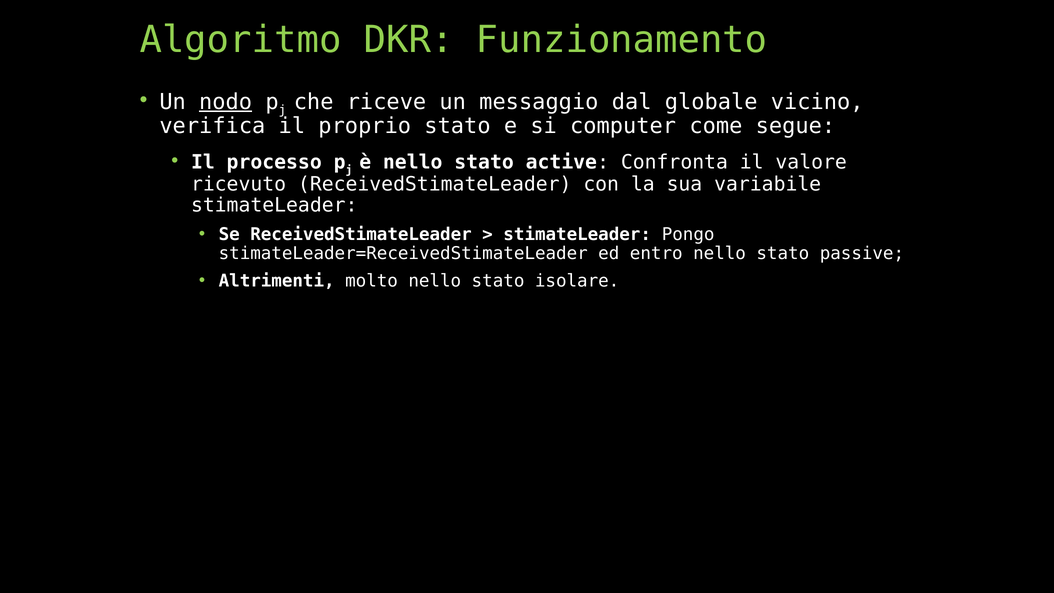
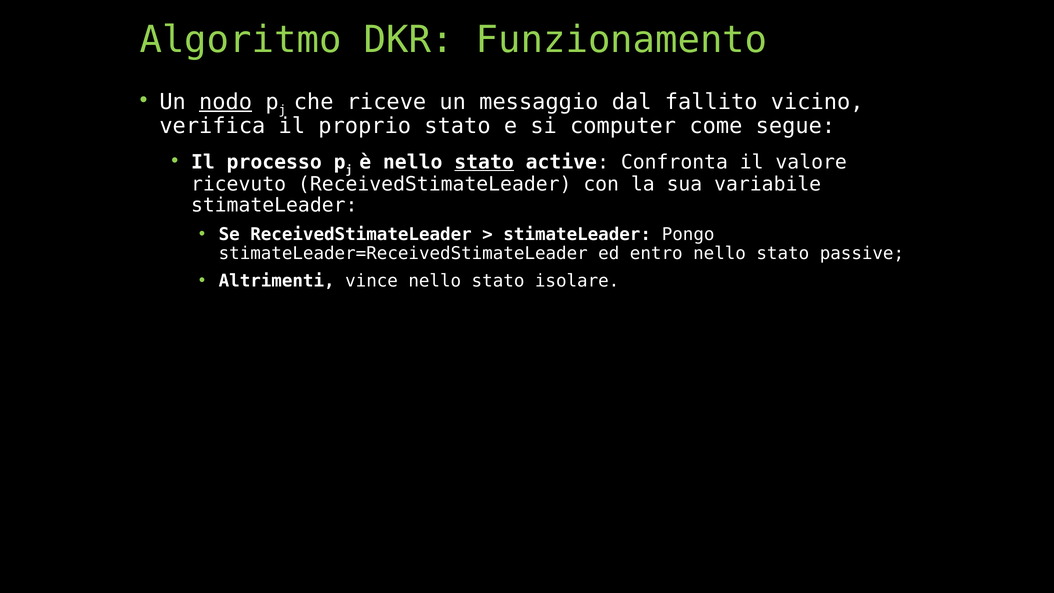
globale: globale -> fallito
stato at (484, 162) underline: none -> present
molto: molto -> vince
